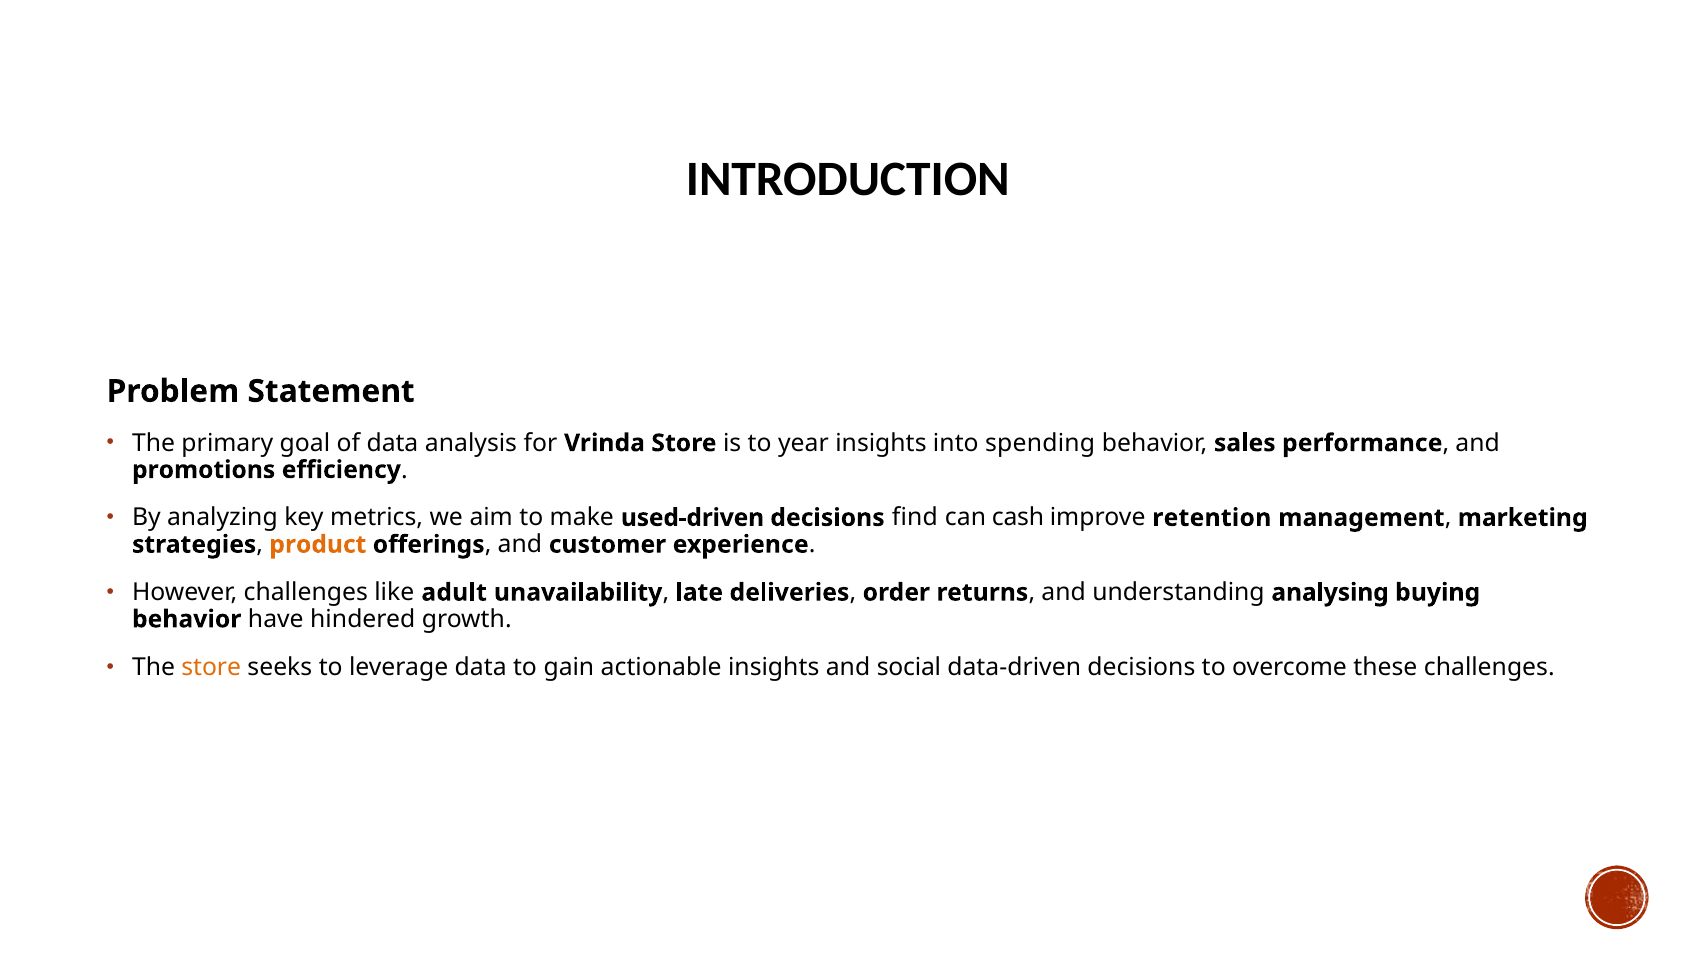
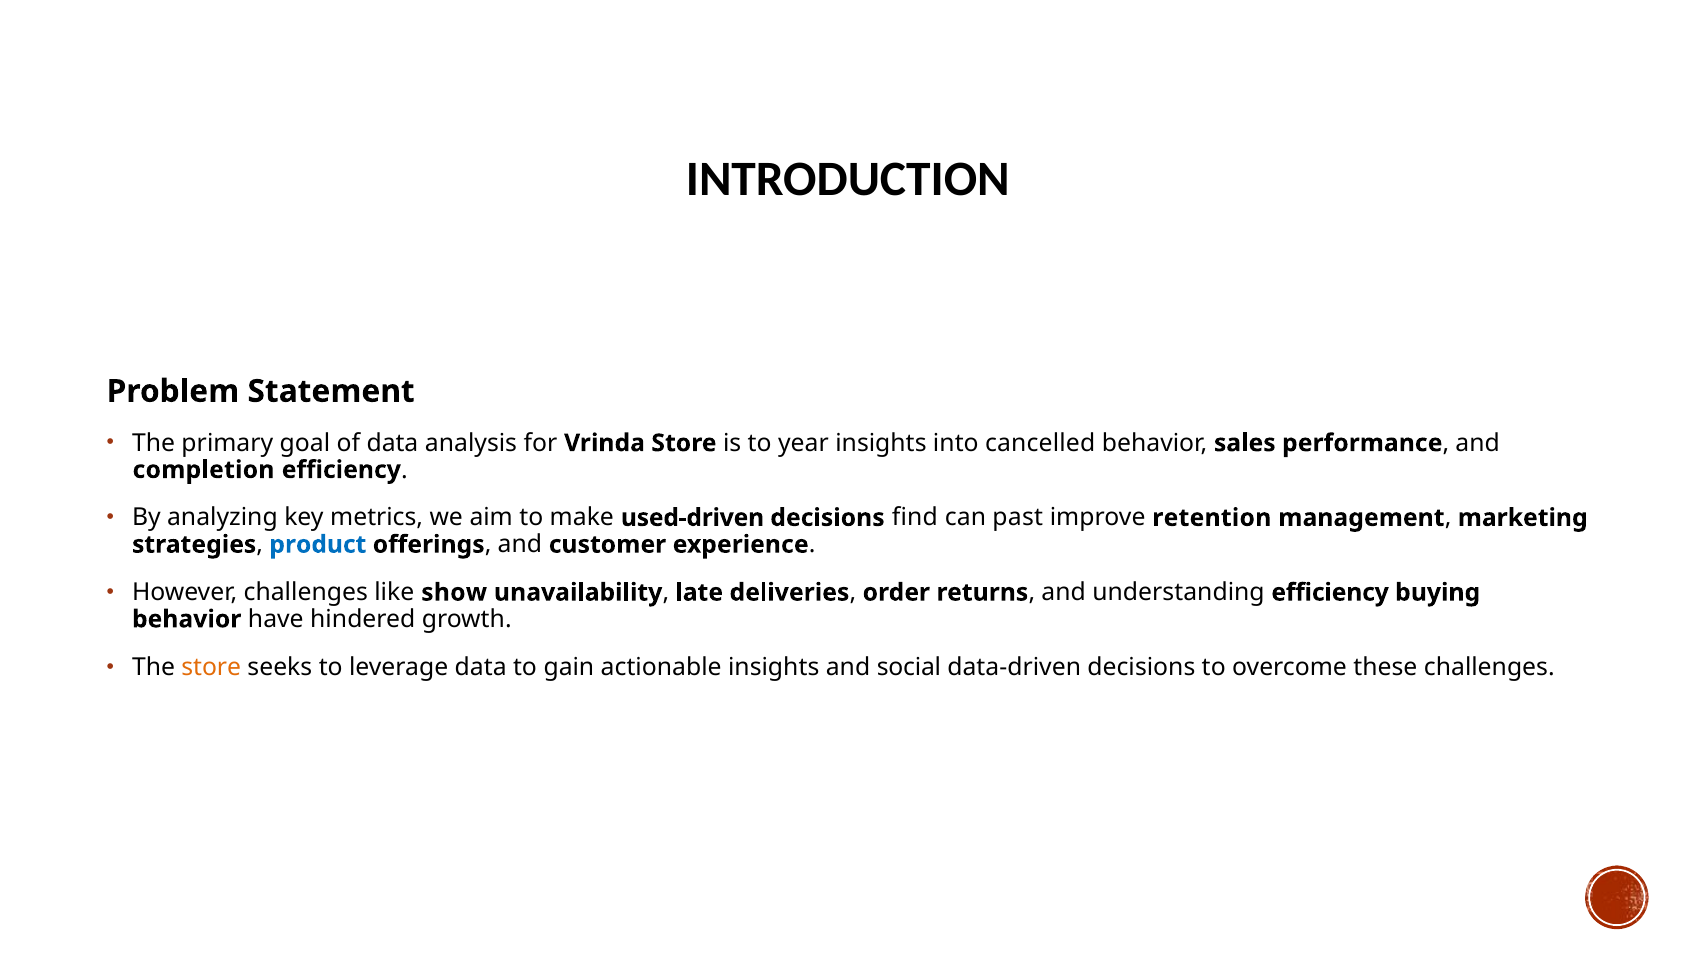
spending: spending -> cancelled
promotions: promotions -> completion
cash: cash -> past
product colour: orange -> blue
adult: adult -> show
understanding analysing: analysing -> efficiency
